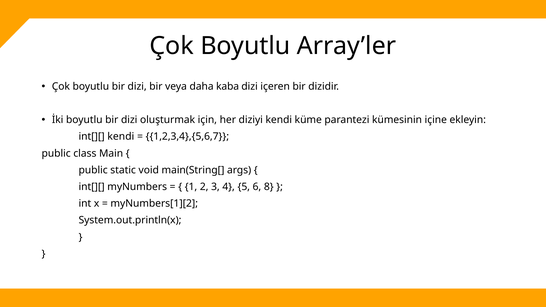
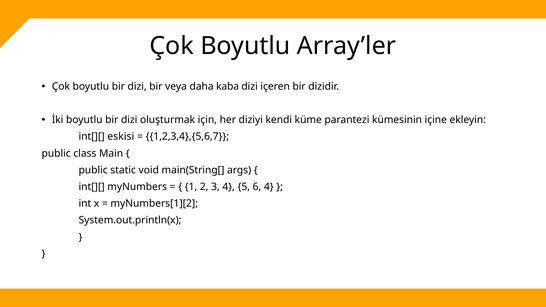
int[][ kendi: kendi -> eskisi
6 8: 8 -> 4
